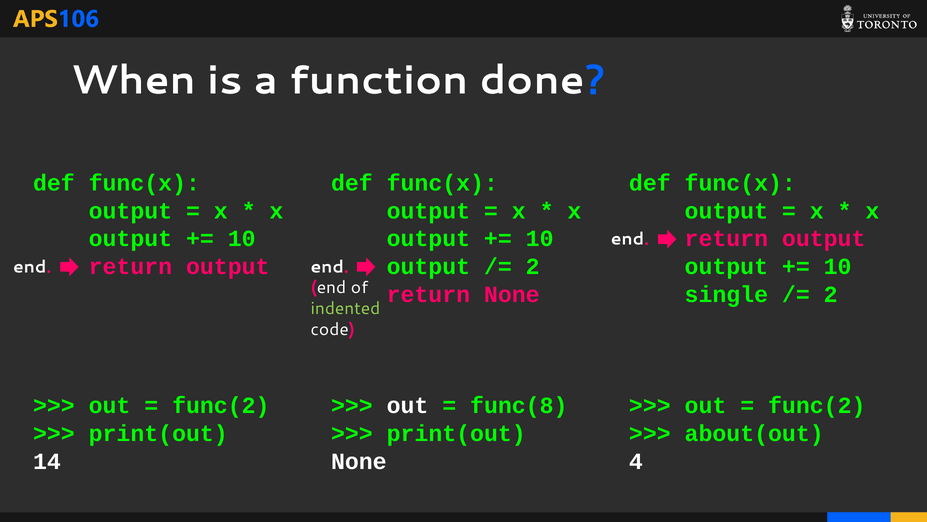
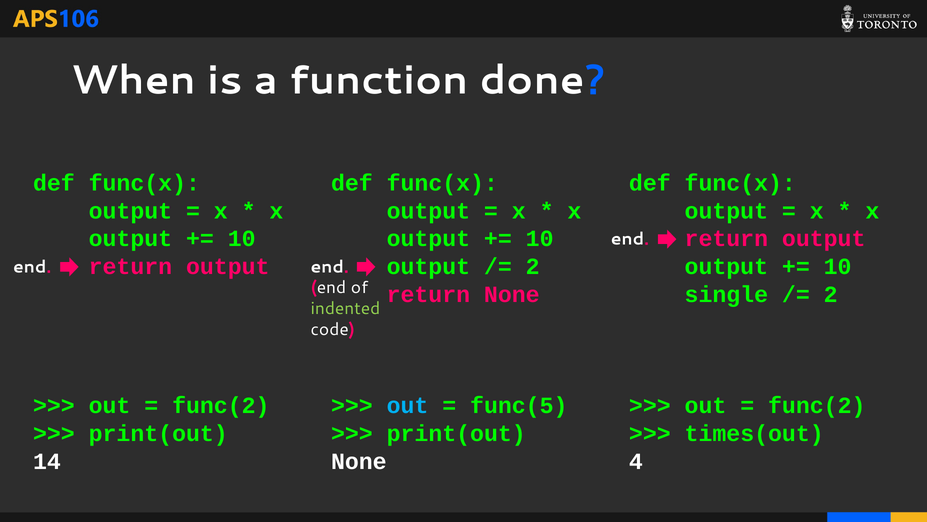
out at (408, 405) colour: white -> light blue
func(8: func(8 -> func(5
about(out: about(out -> times(out
